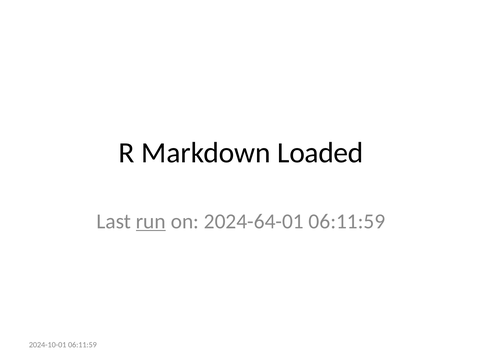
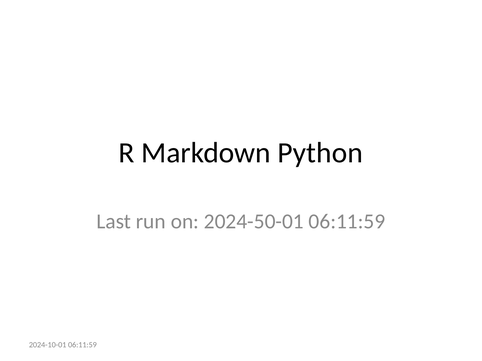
Loaded: Loaded -> Python
run underline: present -> none
2024-64-01: 2024-64-01 -> 2024-50-01
